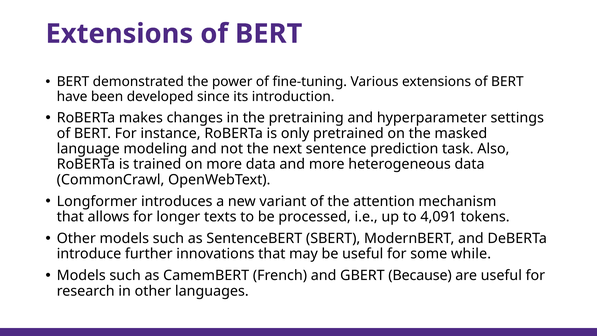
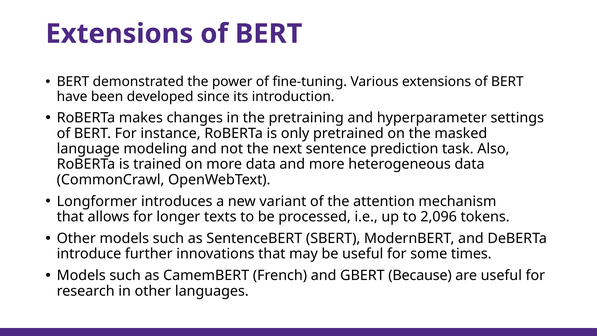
4,091: 4,091 -> 2,096
while: while -> times
